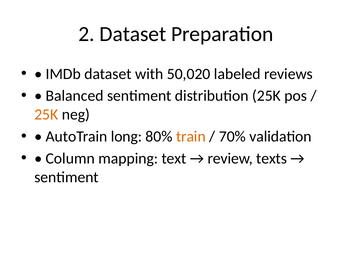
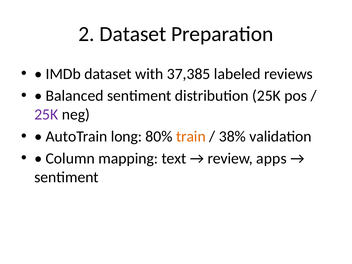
50,020: 50,020 -> 37,385
25K at (46, 115) colour: orange -> purple
70%: 70% -> 38%
texts: texts -> apps
